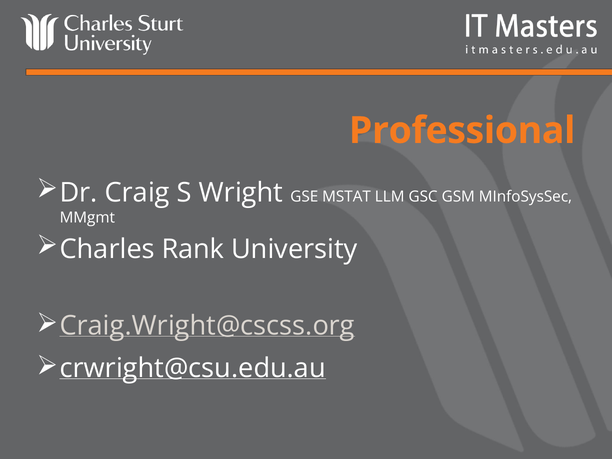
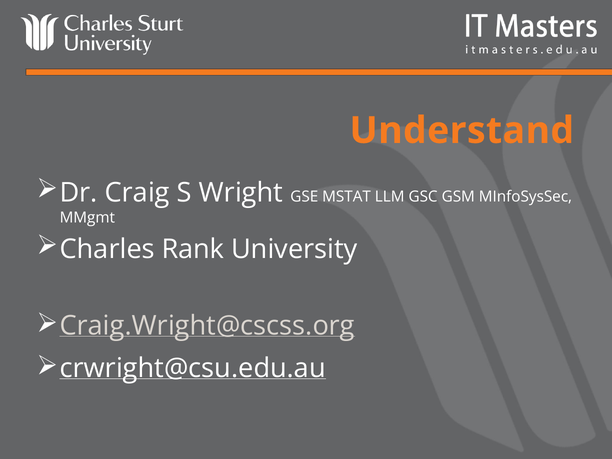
Professional: Professional -> Understand
